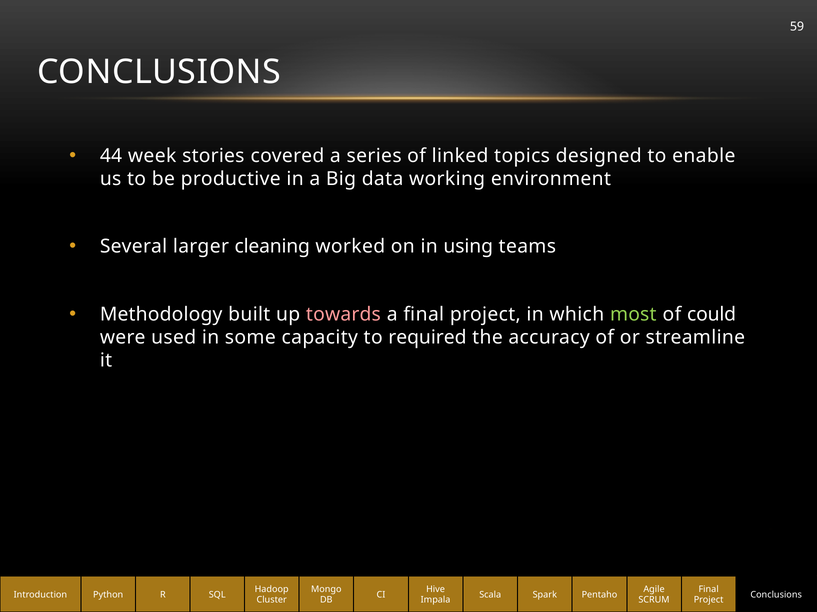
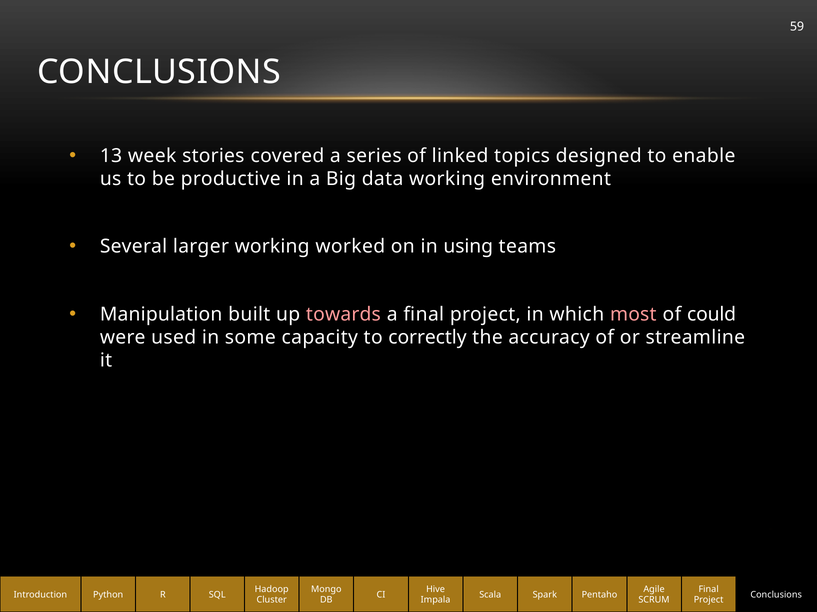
44: 44 -> 13
larger cleaning: cleaning -> working
Methodology: Methodology -> Manipulation
most colour: light green -> pink
required: required -> correctly
